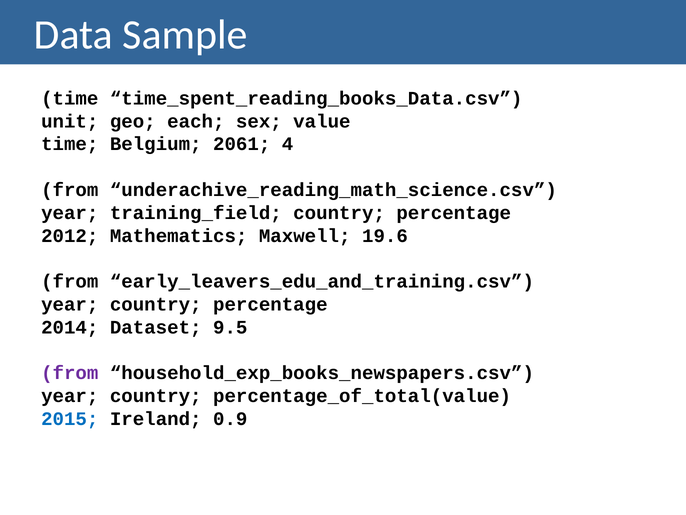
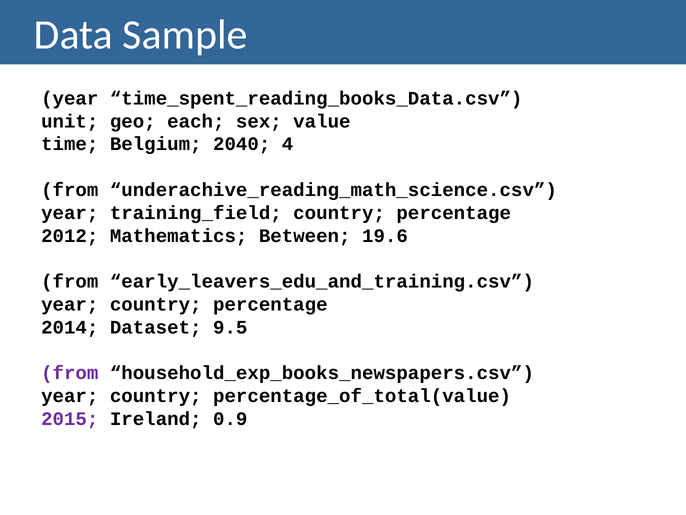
time at (70, 98): time -> year
2061: 2061 -> 2040
Maxwell: Maxwell -> Between
2015 colour: blue -> purple
